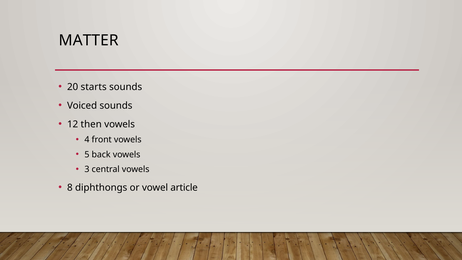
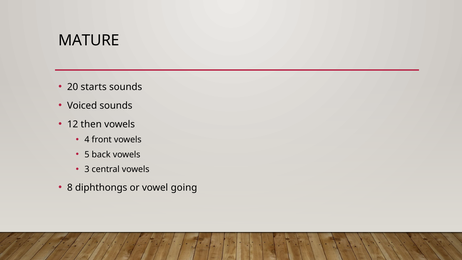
MATTER: MATTER -> MATURE
article: article -> going
